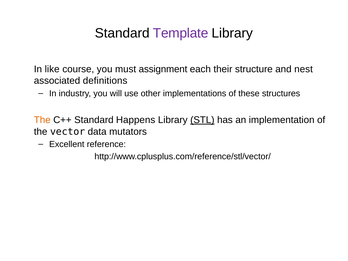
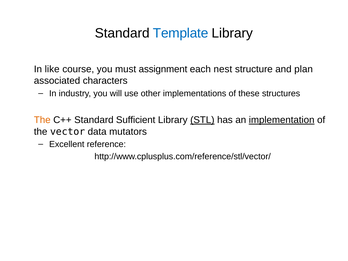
Template colour: purple -> blue
their: their -> nest
nest: nest -> plan
definitions: definitions -> characters
Happens: Happens -> Sufficient
implementation underline: none -> present
